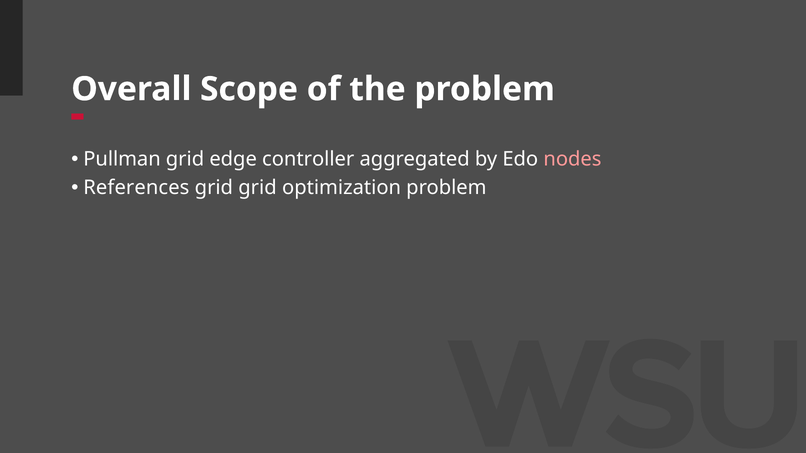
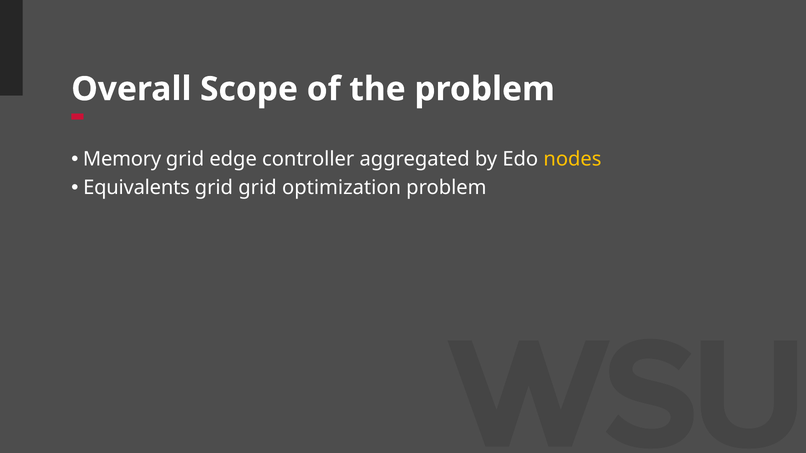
Pullman: Pullman -> Memory
nodes colour: pink -> yellow
References: References -> Equivalents
